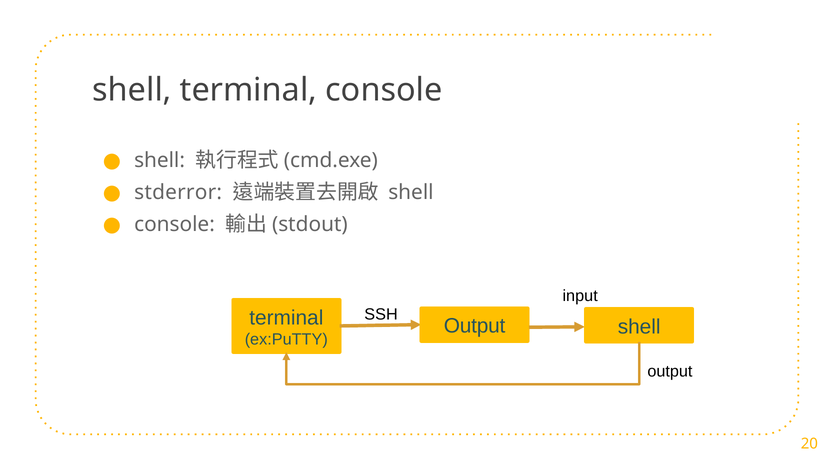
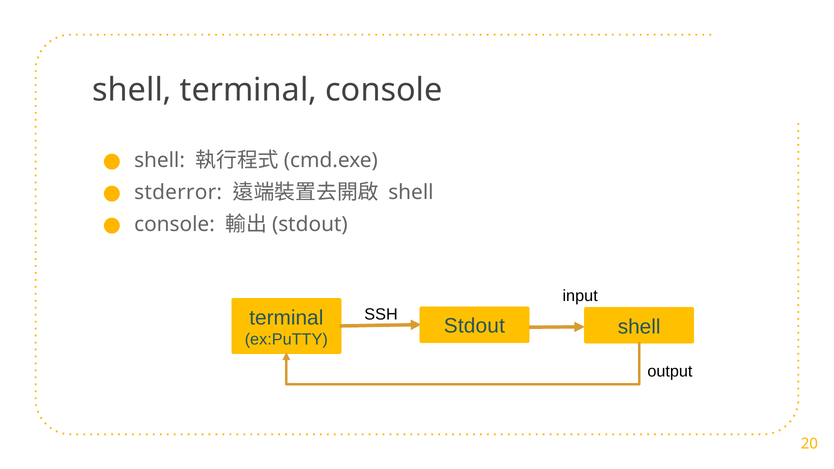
Output at (475, 326): Output -> Stdout
